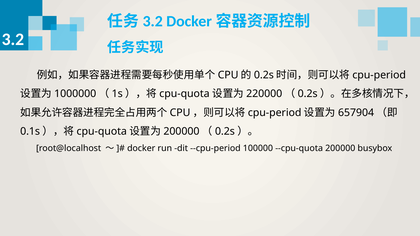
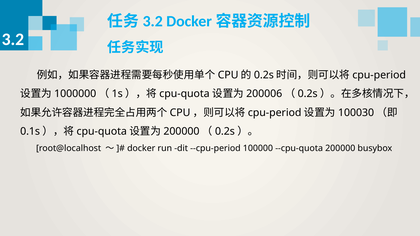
220000: 220000 -> 200006
657904: 657904 -> 100030
